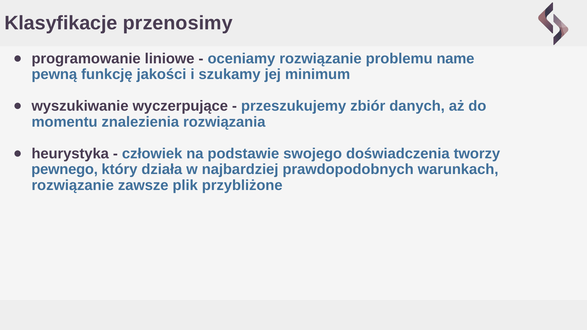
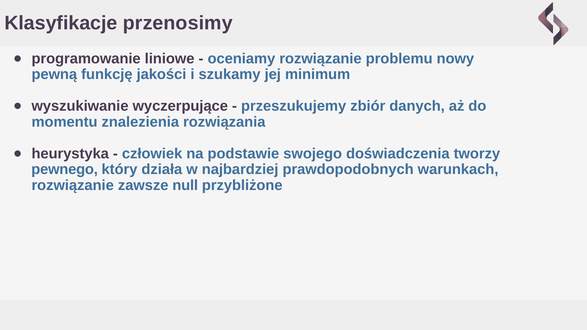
name: name -> nowy
plik: plik -> null
